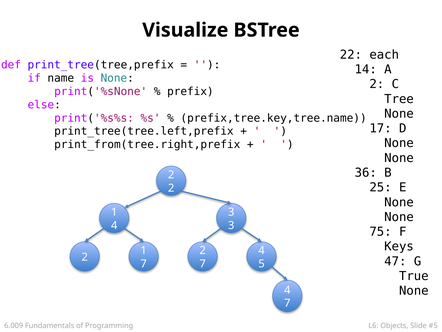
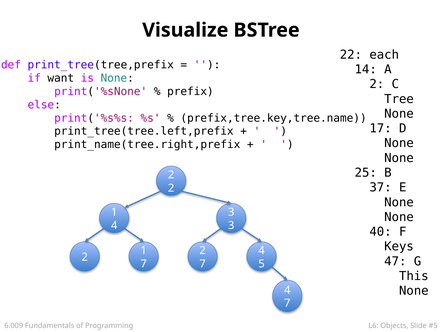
name: name -> want
print_from(tree.right,prefix: print_from(tree.right,prefix -> print_name(tree.right,prefix
36: 36 -> 25
25: 25 -> 37
75: 75 -> 40
True: True -> This
